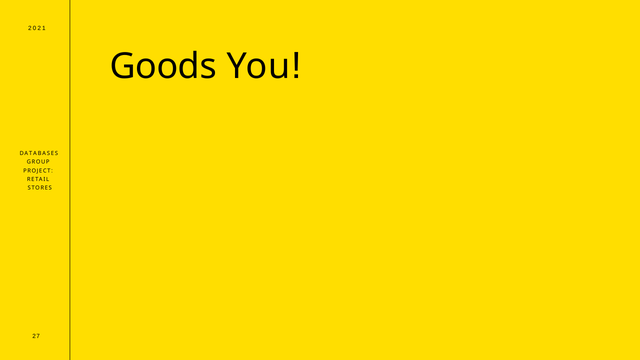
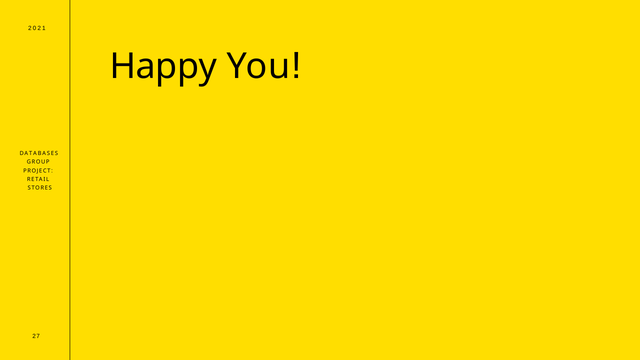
Goods: Goods -> Happy
